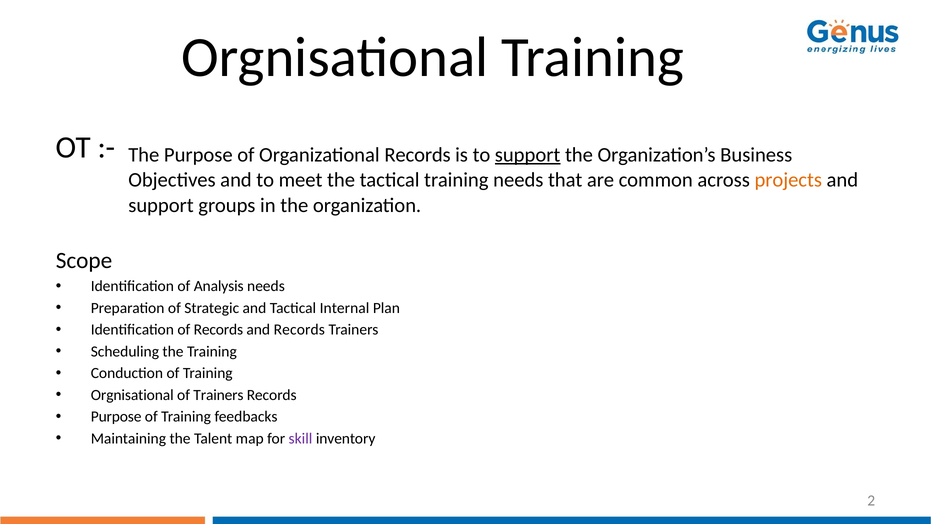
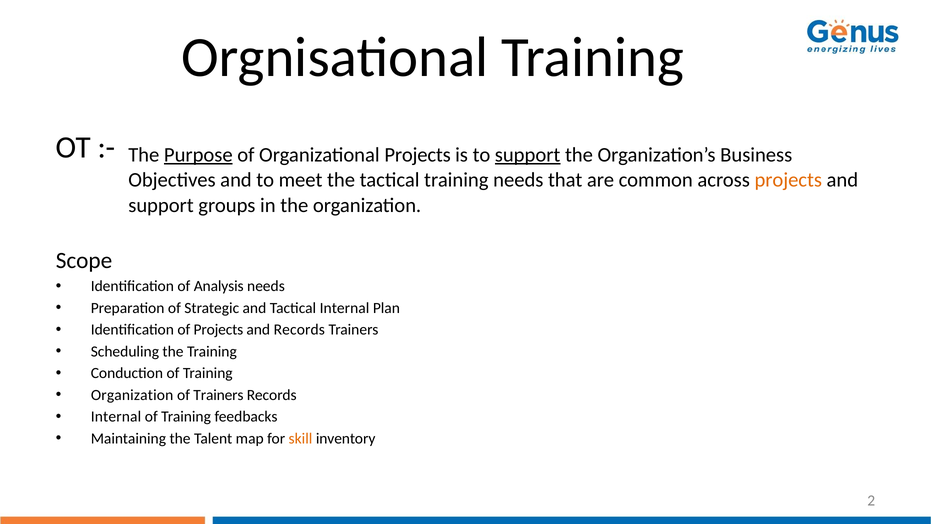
Purpose at (198, 155) underline: none -> present
Organizational Records: Records -> Projects
of Records: Records -> Projects
Orgnisational at (132, 395): Orgnisational -> Organization
Purpose at (116, 417): Purpose -> Internal
skill colour: purple -> orange
